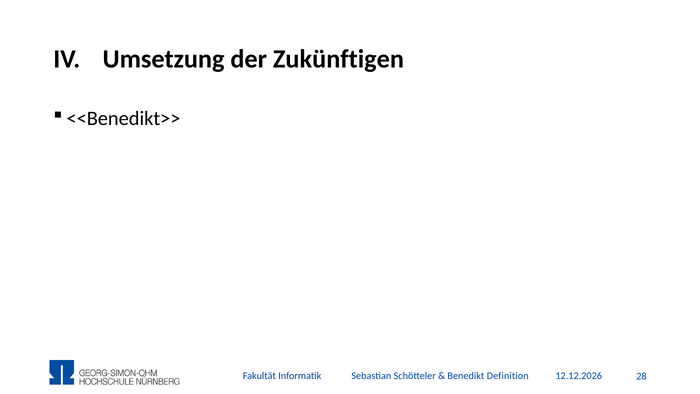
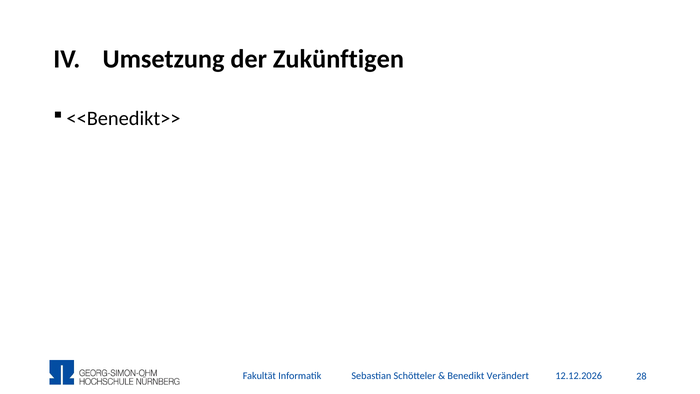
Definition: Definition -> Verändert
